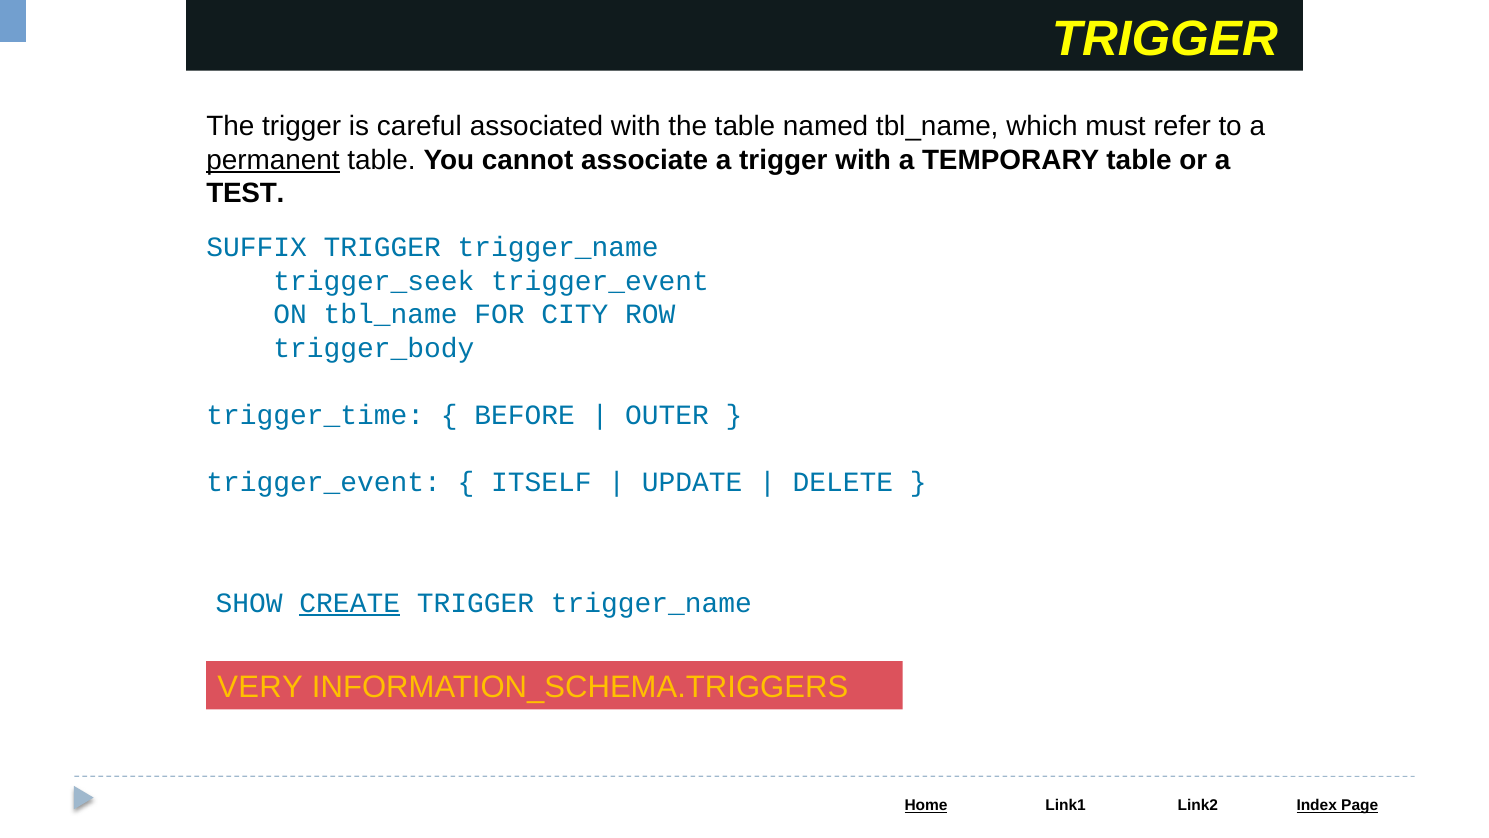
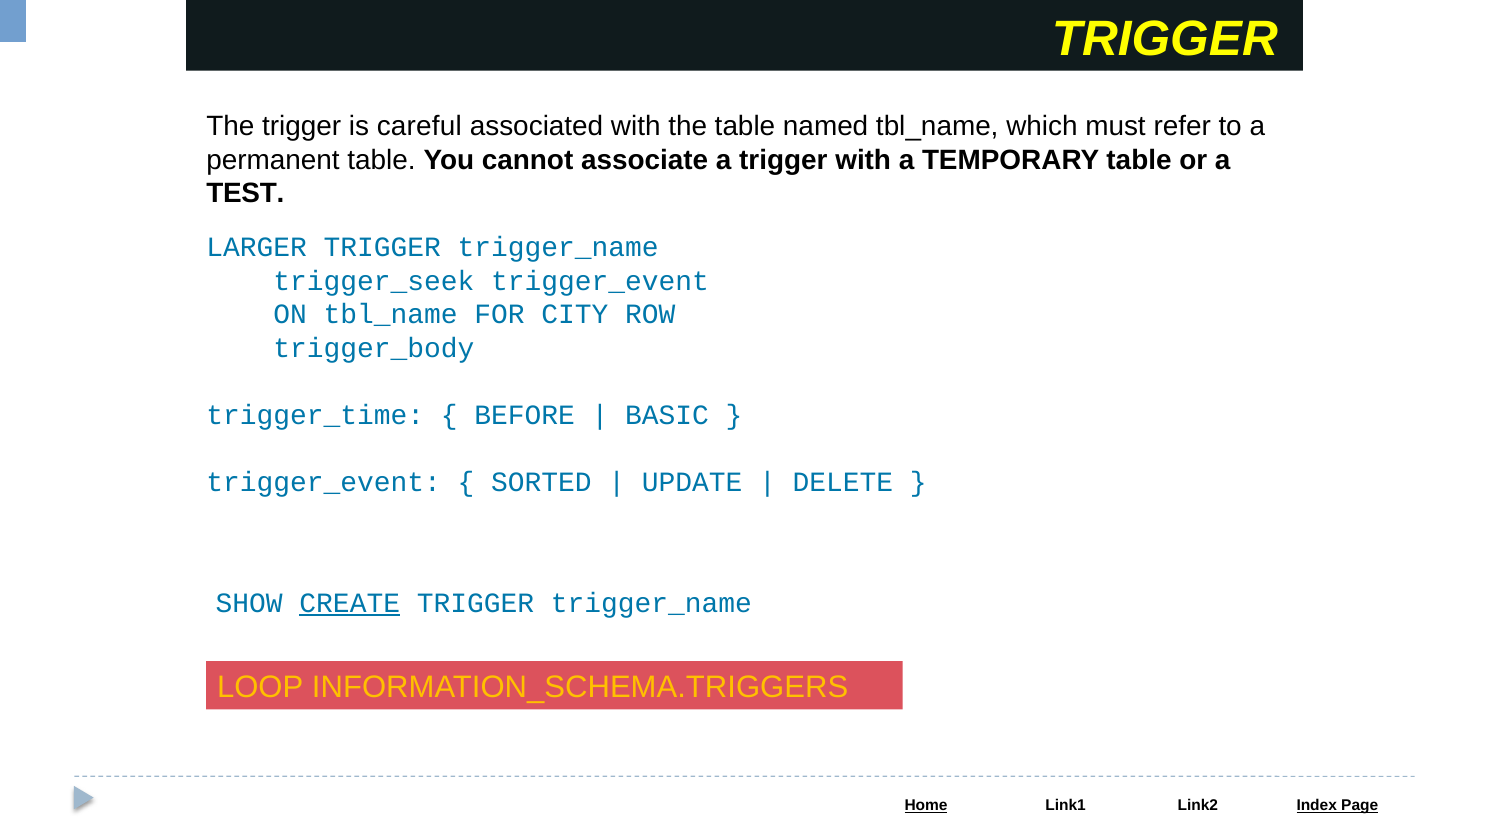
permanent underline: present -> none
SUFFIX: SUFFIX -> LARGER
OUTER: OUTER -> BASIC
ITSELF: ITSELF -> SORTED
VERY: VERY -> LOOP
